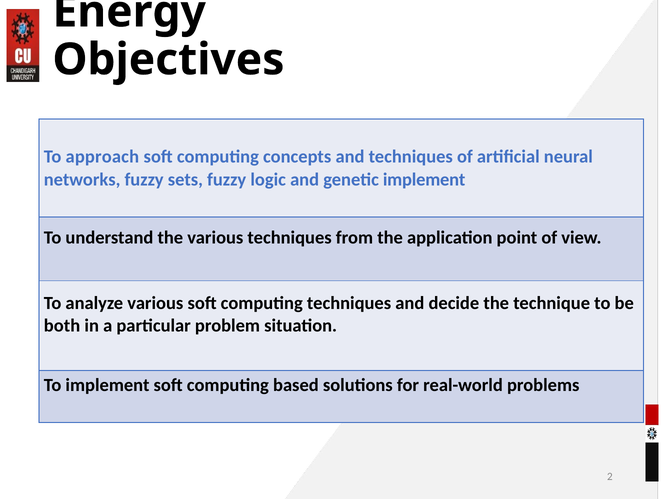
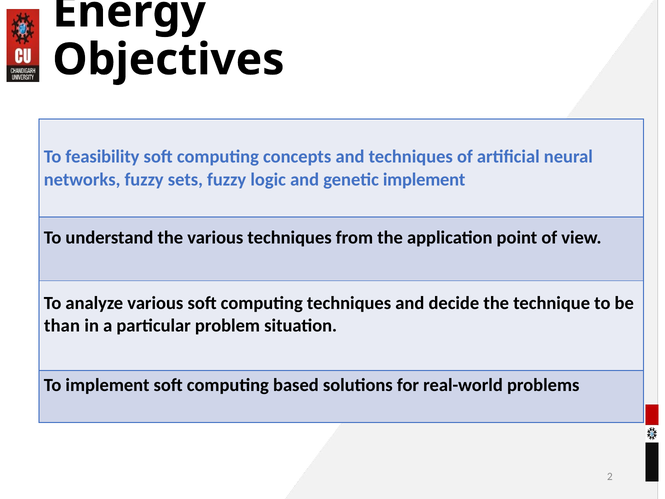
approach: approach -> feasibility
both: both -> than
